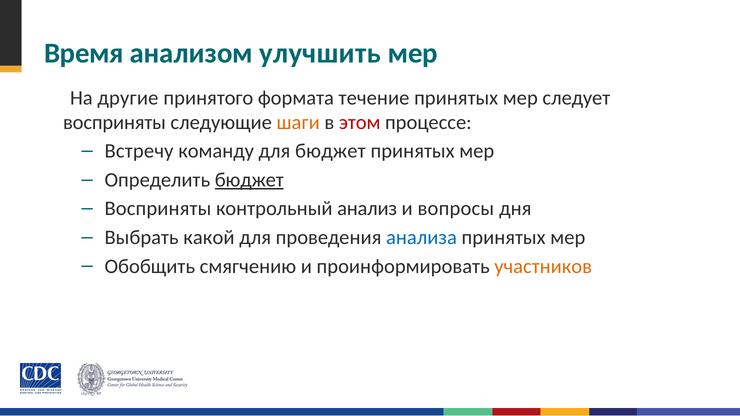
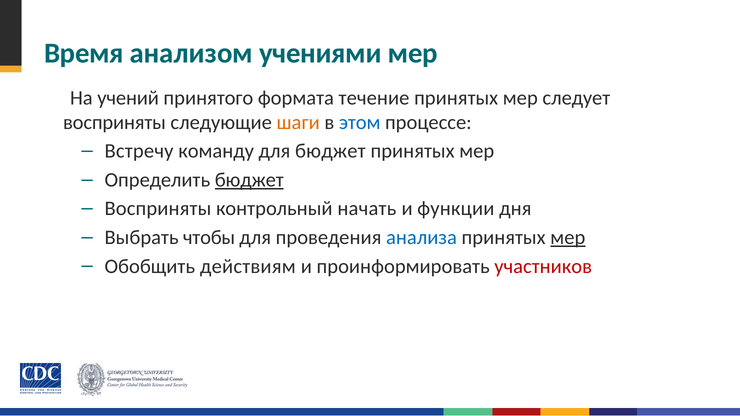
улучшить: улучшить -> учениями
другие: другие -> учений
этом colour: red -> blue
анализ: анализ -> начать
вопросы: вопросы -> функции
какой: какой -> чтобы
мер at (568, 238) underline: none -> present
смягчению: смягчению -> действиям
участников colour: orange -> red
